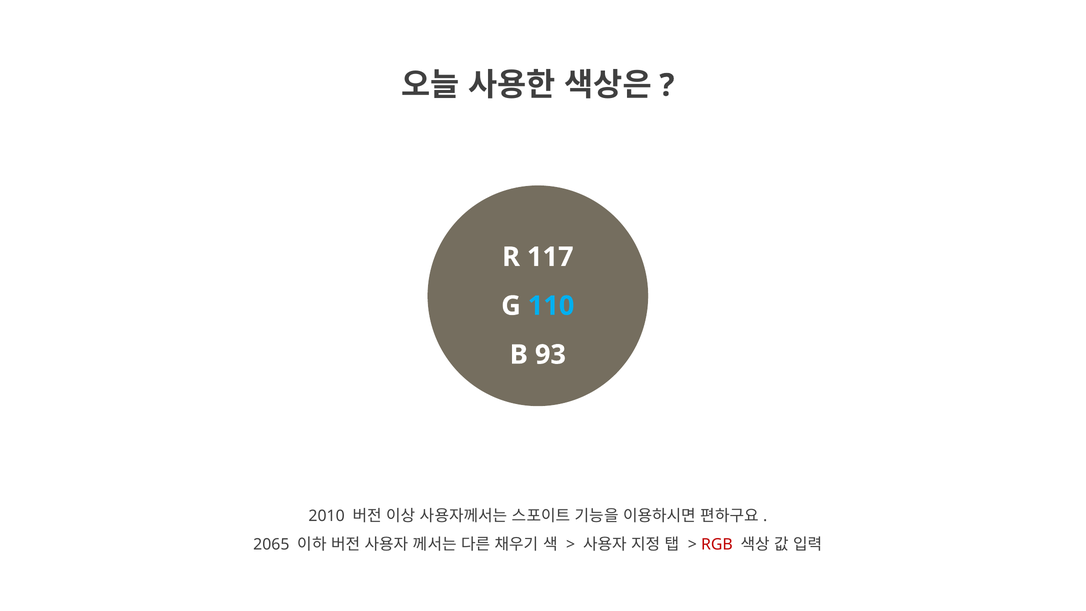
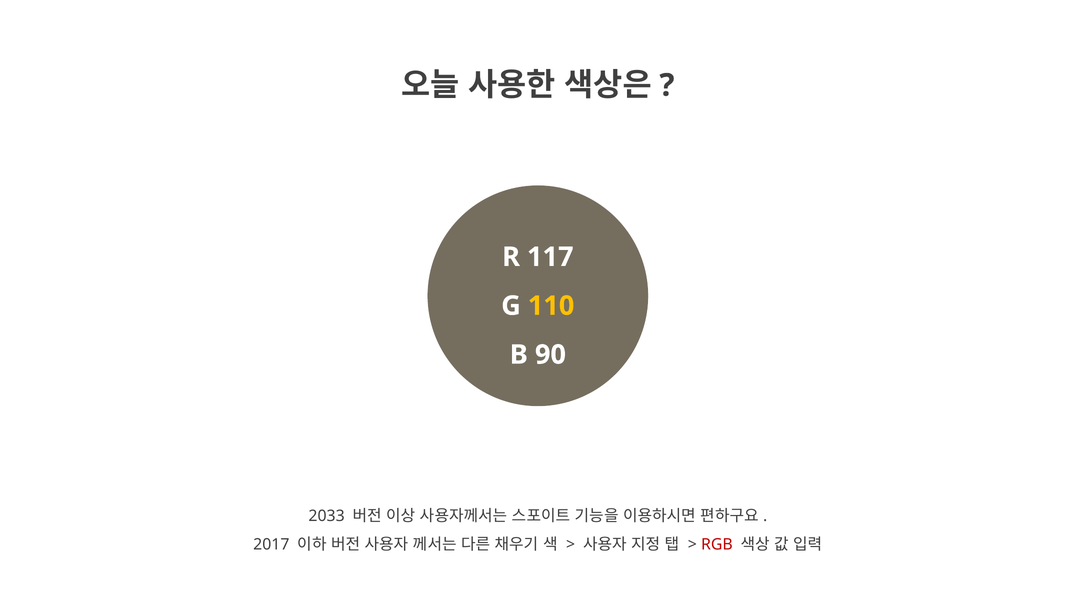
110 colour: light blue -> yellow
93: 93 -> 90
2010: 2010 -> 2033
2065: 2065 -> 2017
